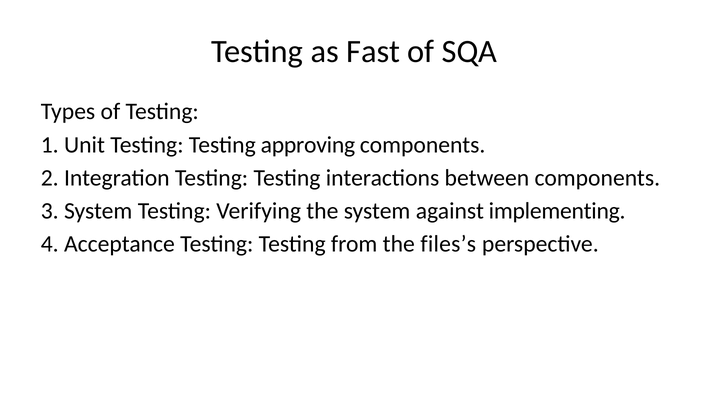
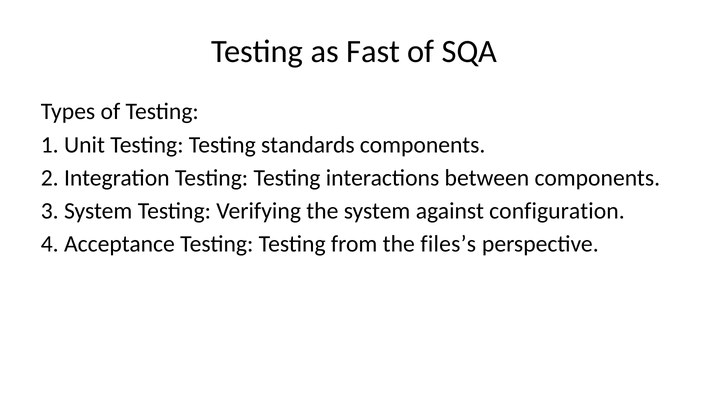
approving: approving -> standards
implementing: implementing -> configuration
